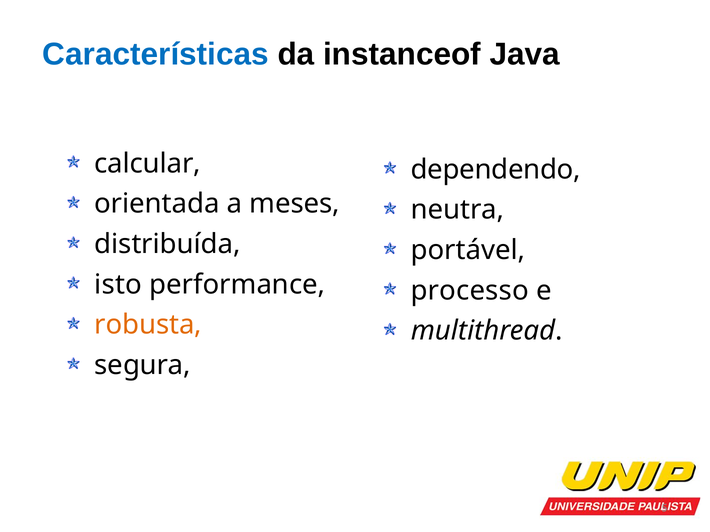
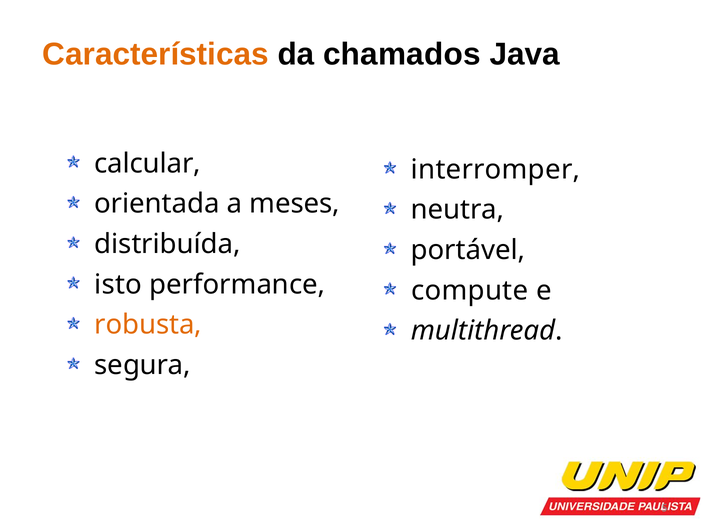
Características colour: blue -> orange
instanceof: instanceof -> chamados
dependendo: dependendo -> interromper
processo: processo -> compute
